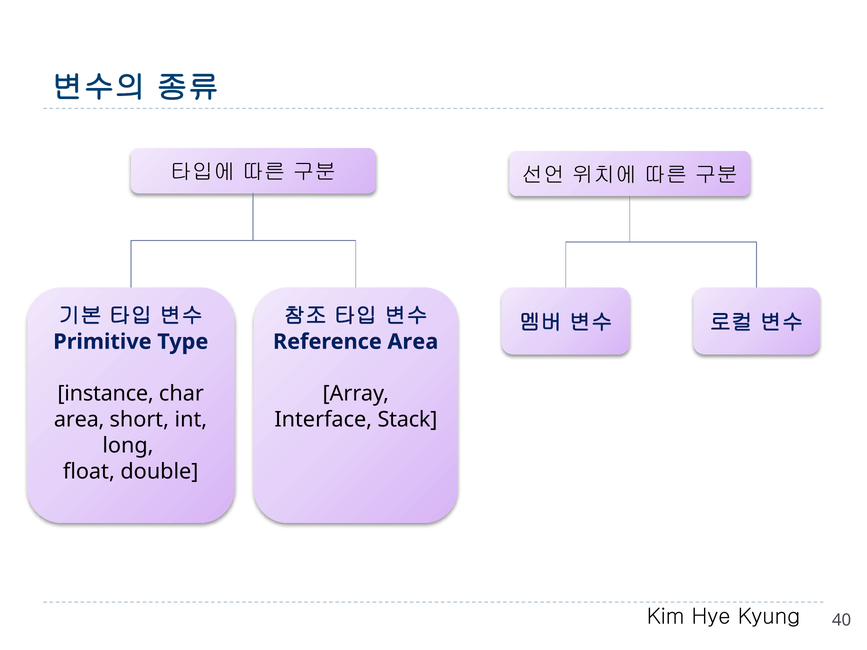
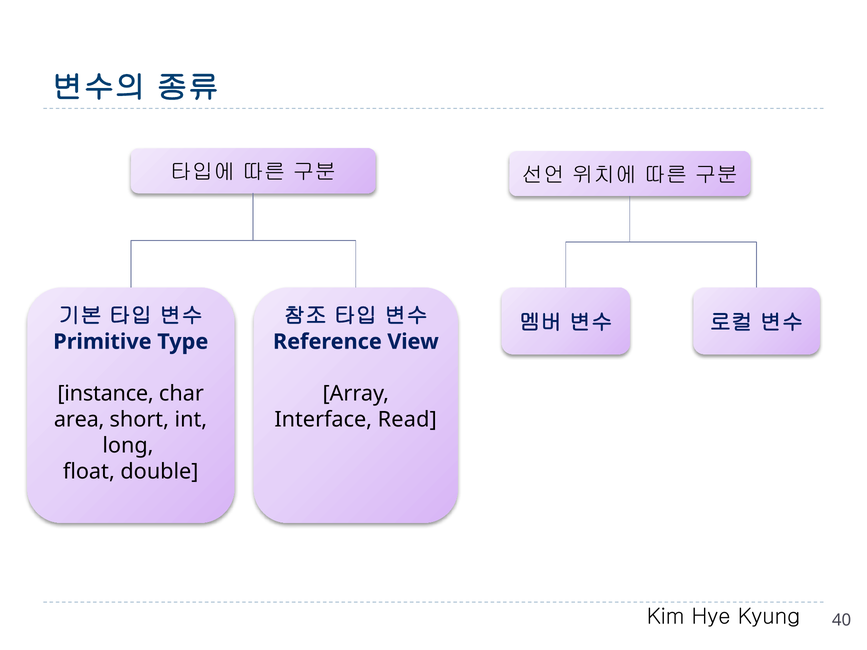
Reference Area: Area -> View
Stack: Stack -> Read
